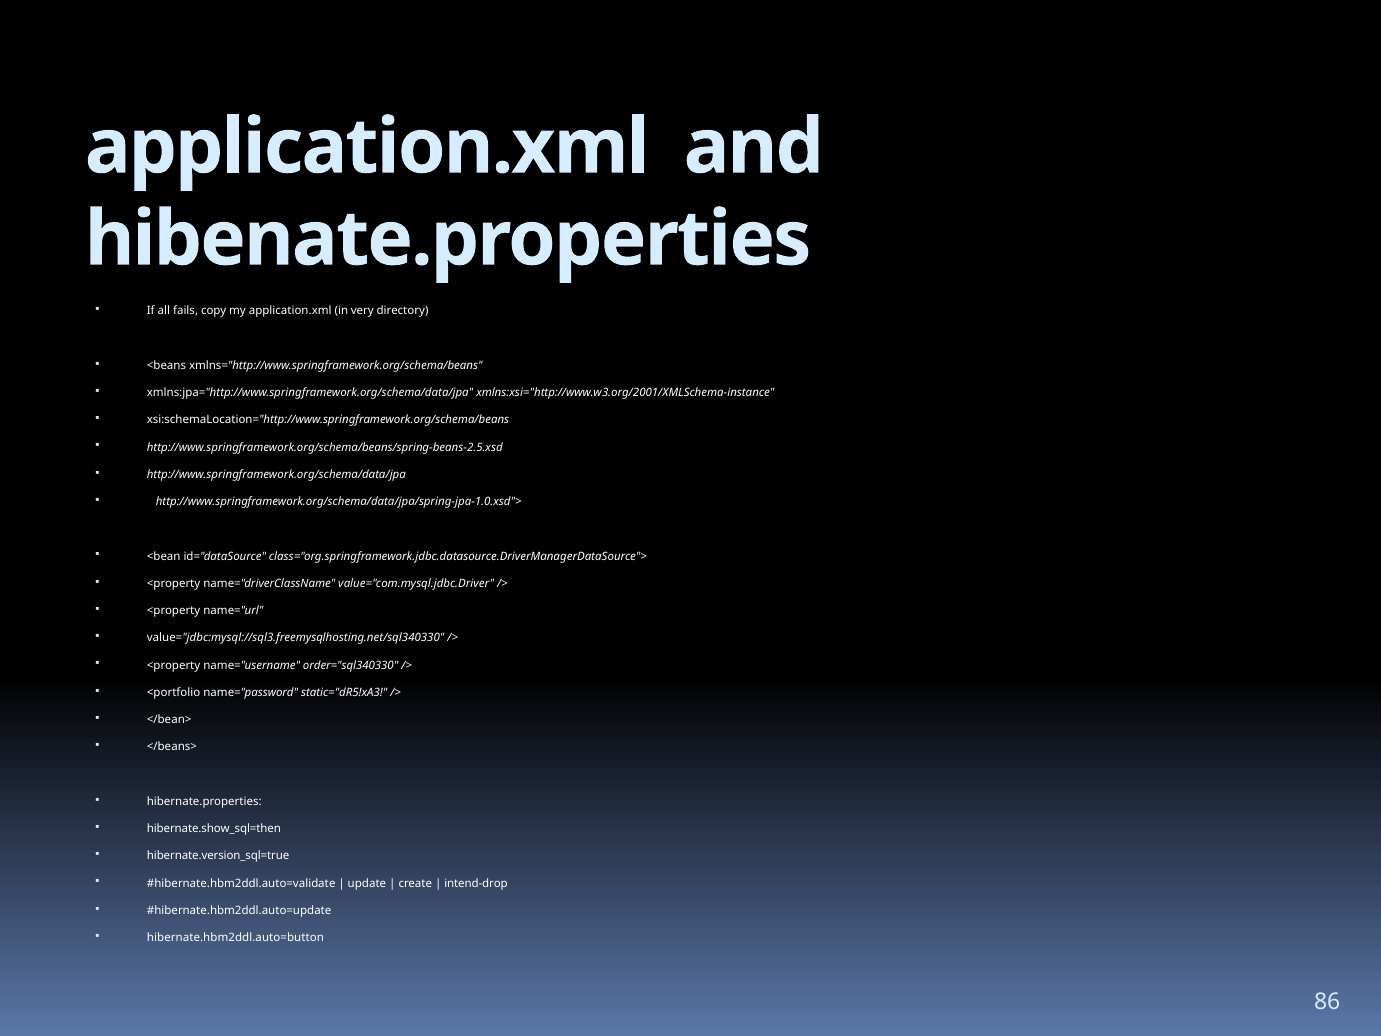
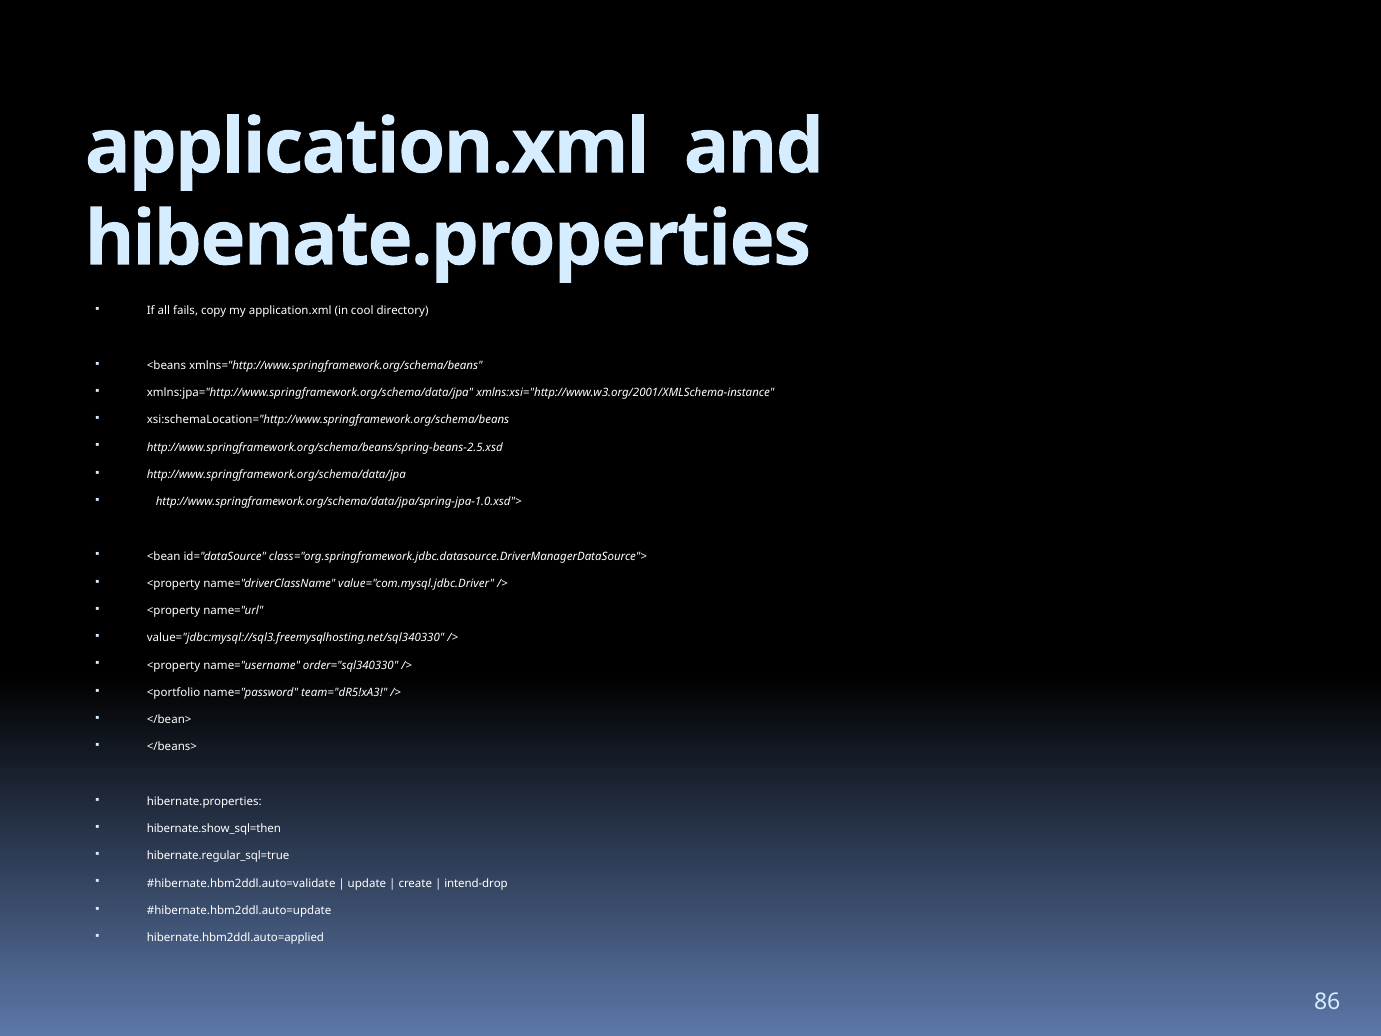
very: very -> cool
static="dR5!xA3: static="dR5!xA3 -> team="dR5!xA3
hibernate.version_sql=true: hibernate.version_sql=true -> hibernate.regular_sql=true
hibernate.hbm2ddl.auto=button: hibernate.hbm2ddl.auto=button -> hibernate.hbm2ddl.auto=applied
